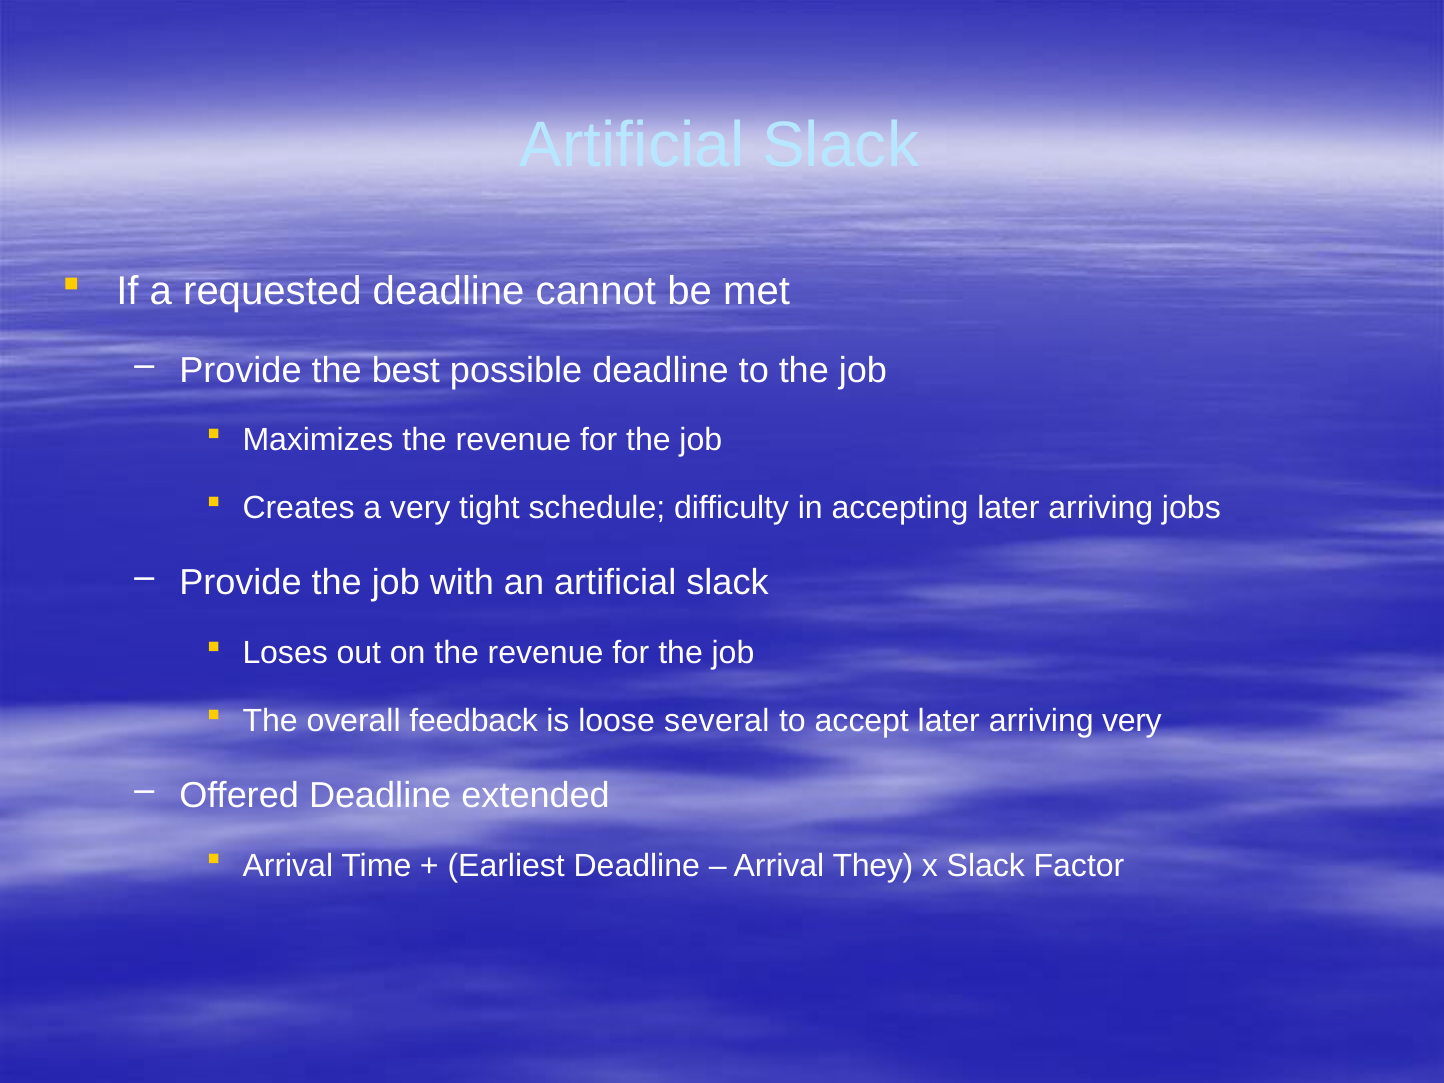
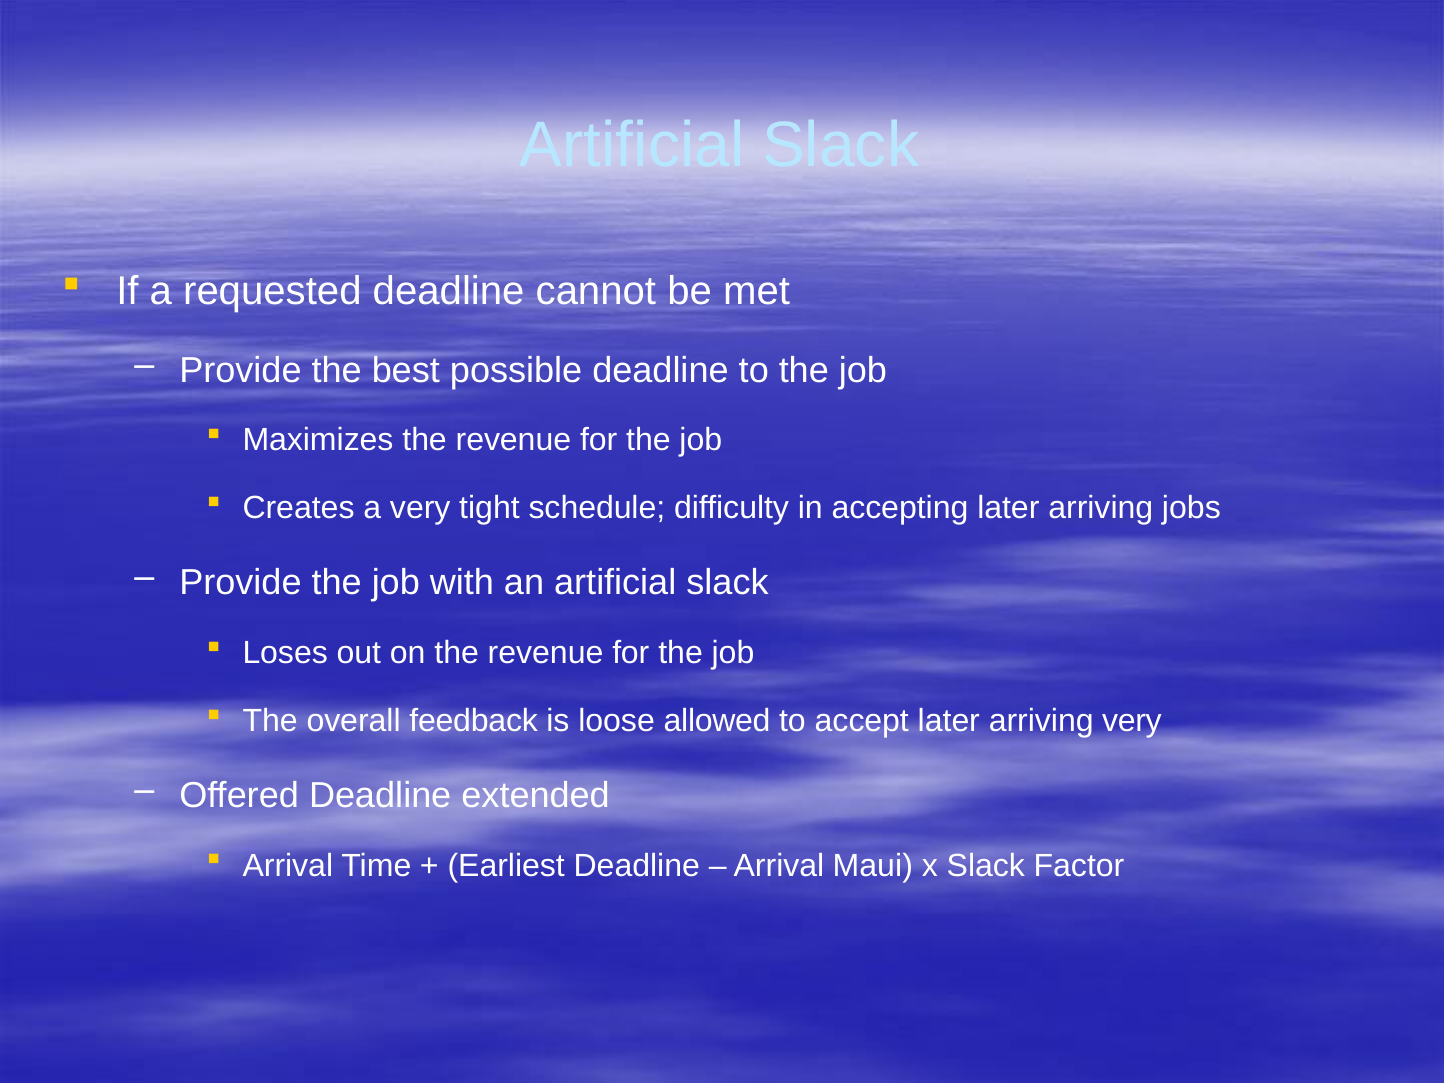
several: several -> allowed
They: They -> Maui
